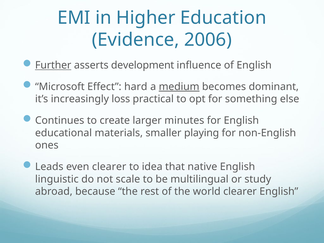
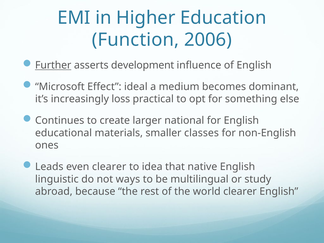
Evidence: Evidence -> Function
hard: hard -> ideal
medium underline: present -> none
minutes: minutes -> national
playing: playing -> classes
scale: scale -> ways
